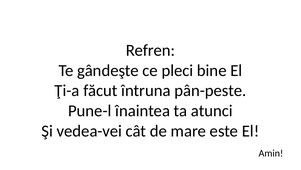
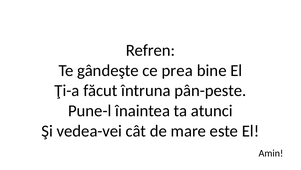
pleci: pleci -> prea
